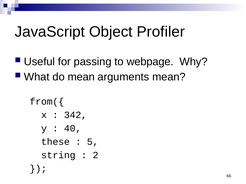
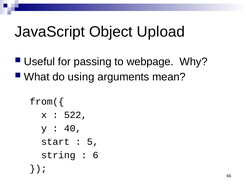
Profiler: Profiler -> Upload
do mean: mean -> using
342: 342 -> 522
these: these -> start
2: 2 -> 6
